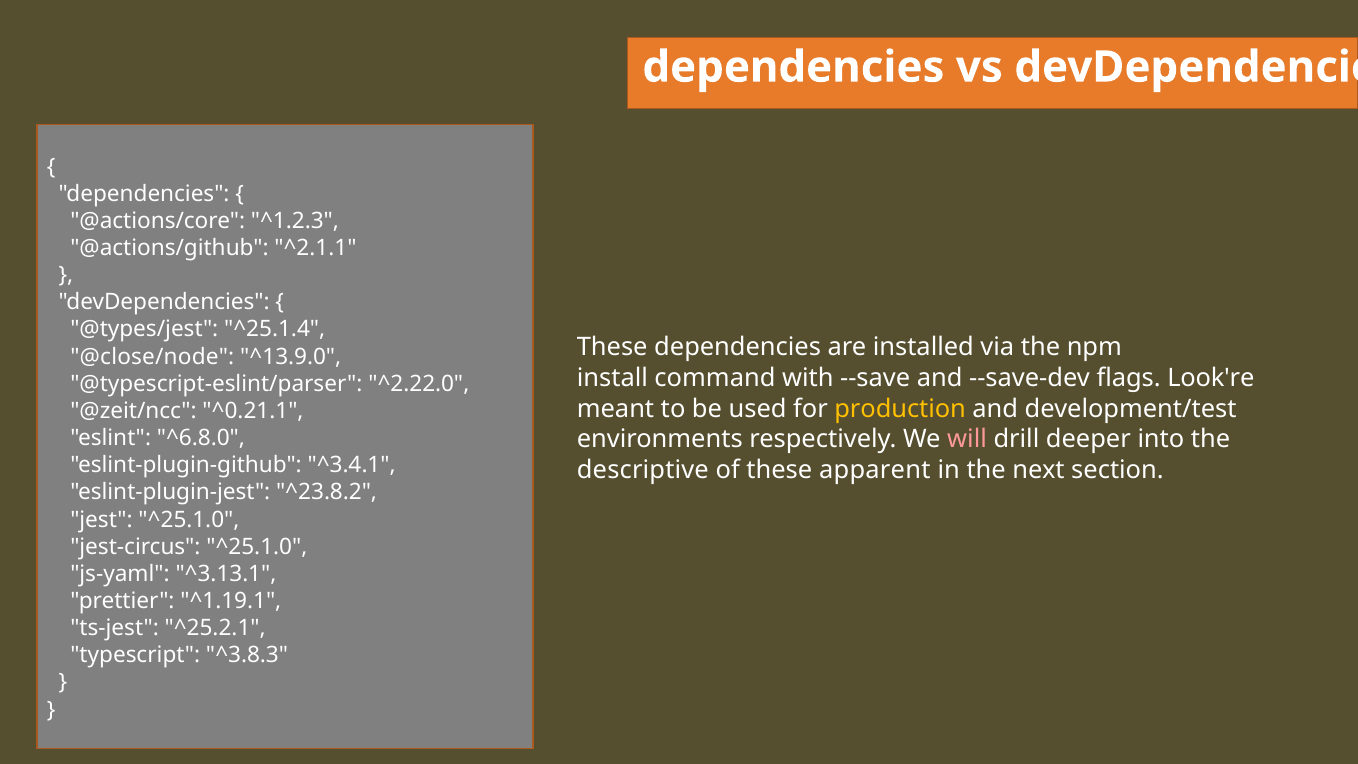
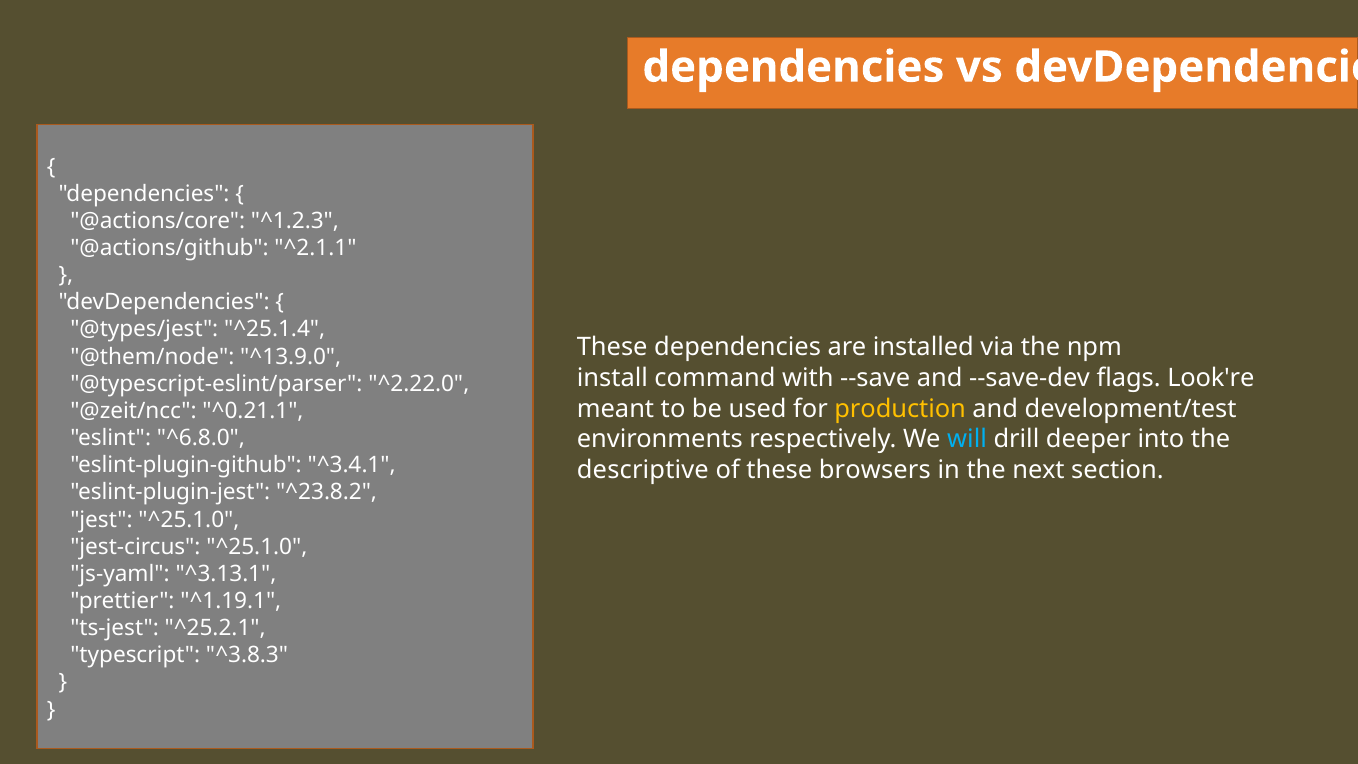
@close/node: @close/node -> @them/node
will colour: pink -> light blue
apparent: apparent -> browsers
